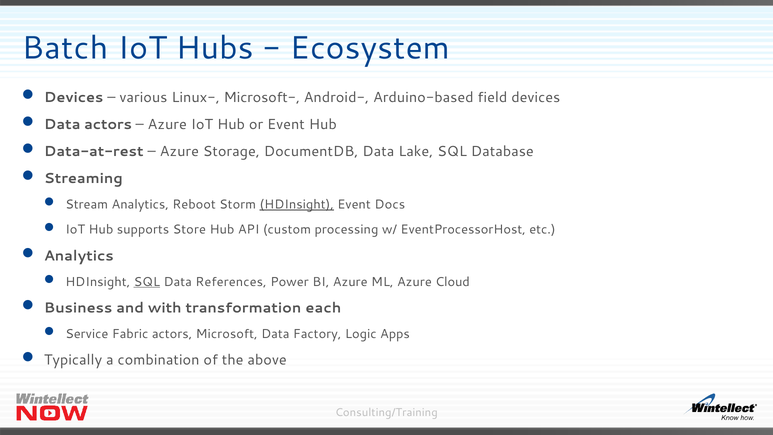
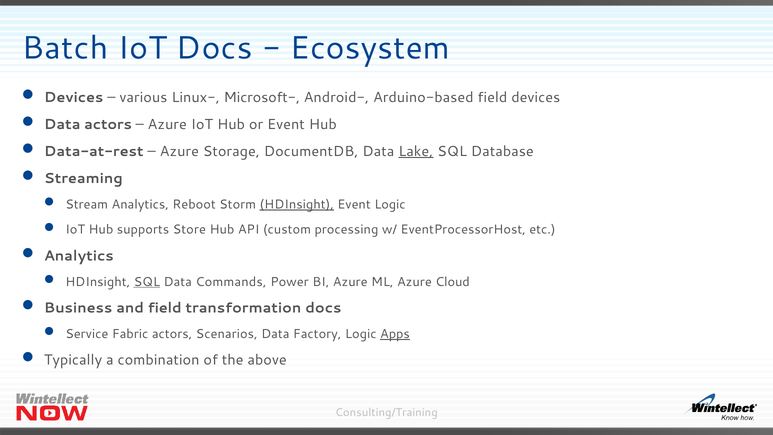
IoT Hubs: Hubs -> Docs
Lake underline: none -> present
Event Docs: Docs -> Logic
References: References -> Commands
and with: with -> field
transformation each: each -> docs
Microsoft: Microsoft -> Scenarios
Apps underline: none -> present
